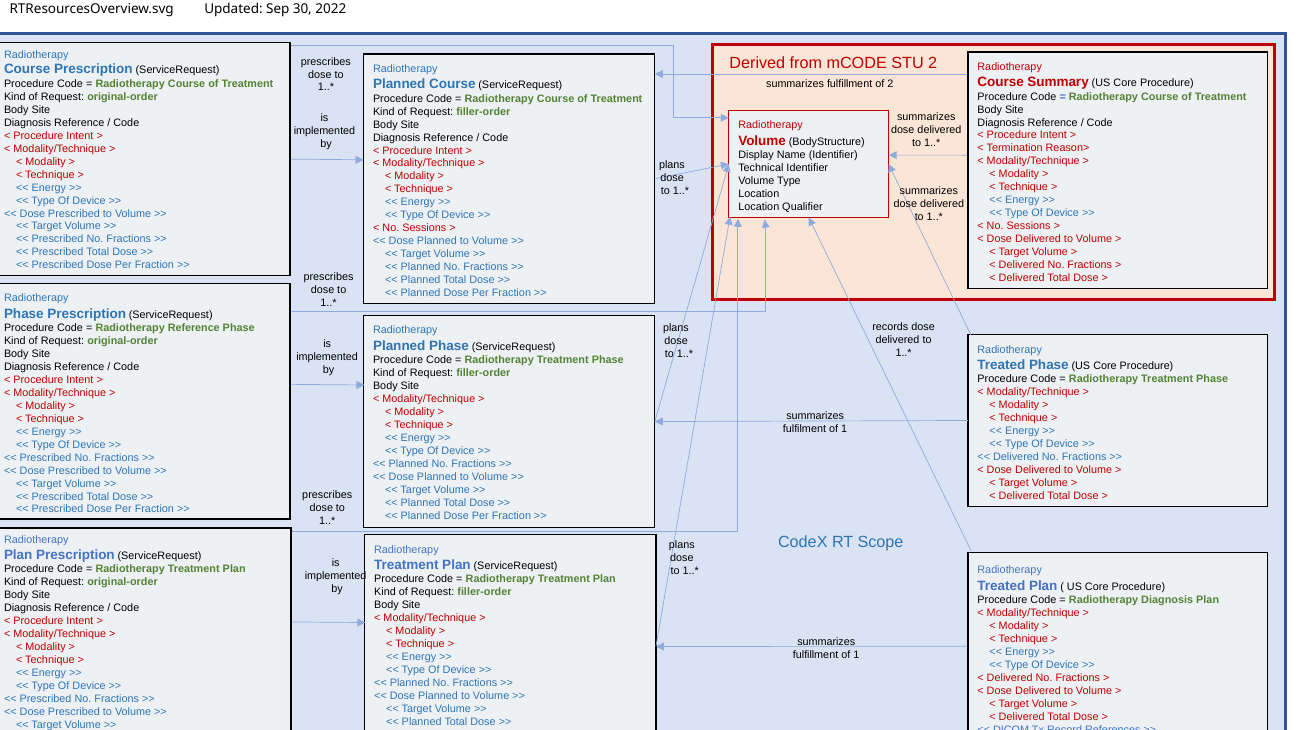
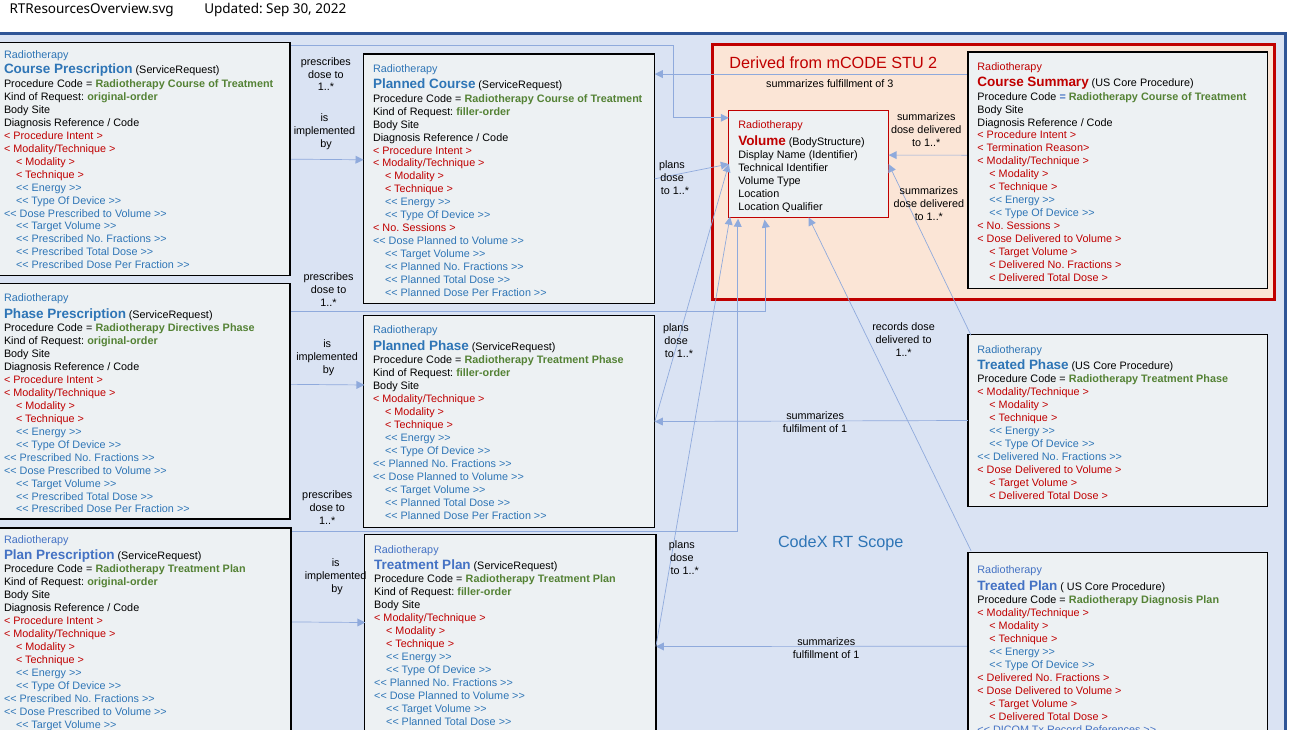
of 2: 2 -> 3
Radiotherapy Reference: Reference -> Directives
